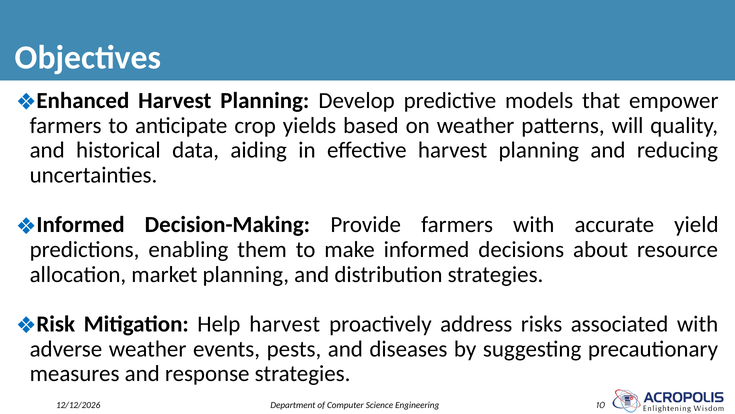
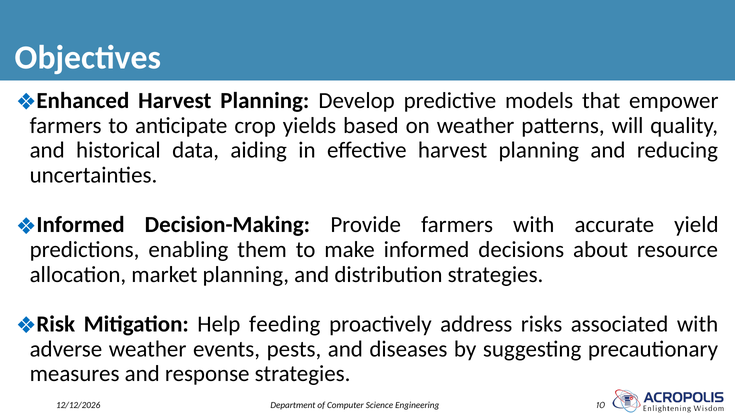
Help harvest: harvest -> feeding
